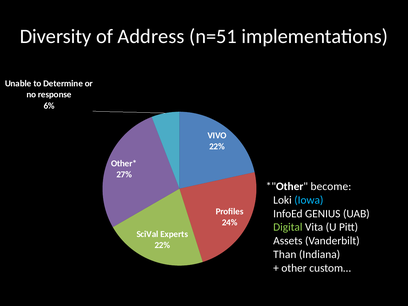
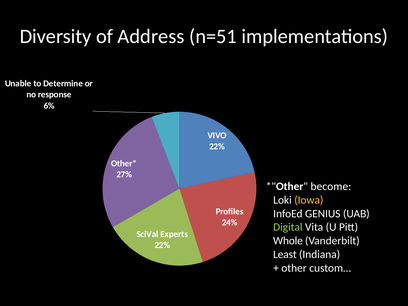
Iowa colour: light blue -> yellow
Assets: Assets -> Whole
Than: Than -> Least
